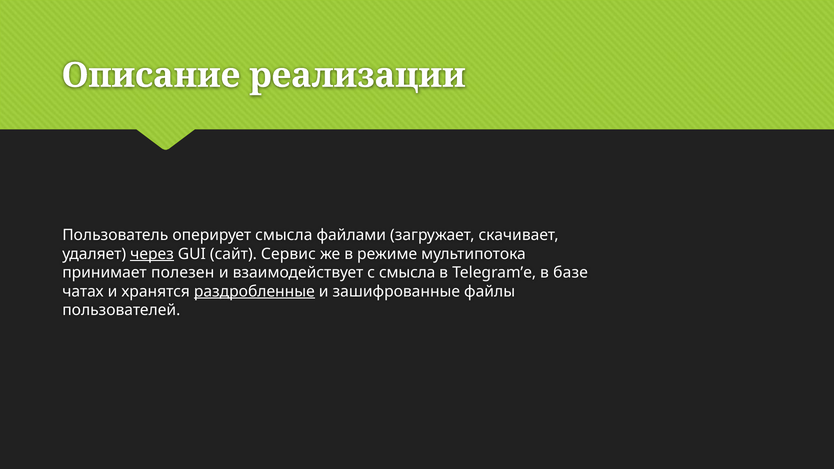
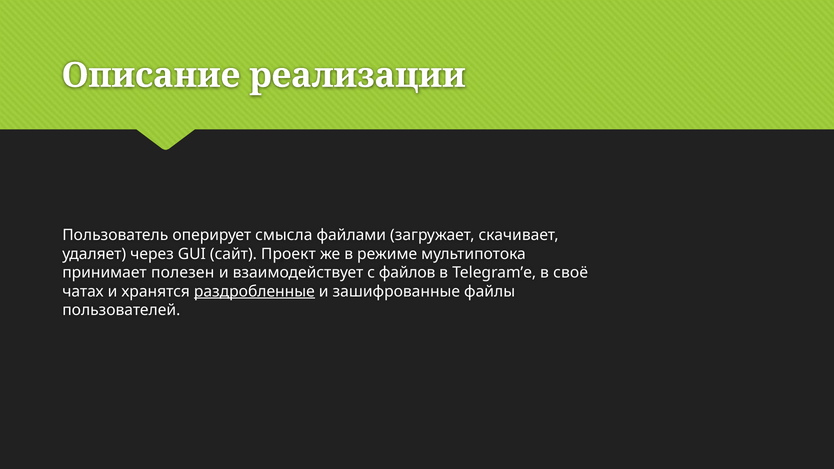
через underline: present -> none
Сервис: Сервис -> Проект
с смысла: смысла -> файлов
базе: базе -> своё
